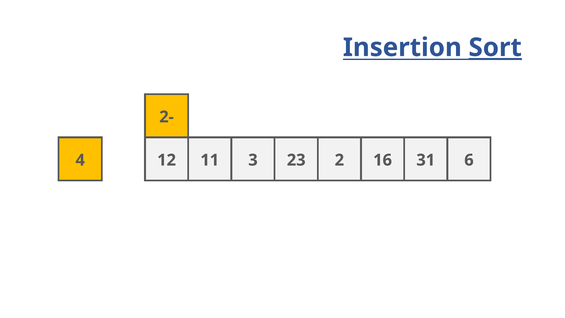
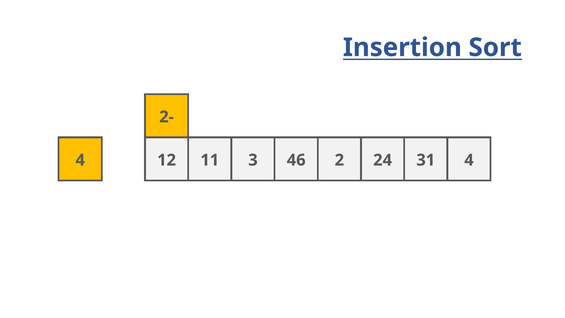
Sort underline: present -> none
23: 23 -> 46
16: 16 -> 24
31 6: 6 -> 4
